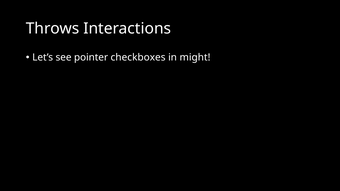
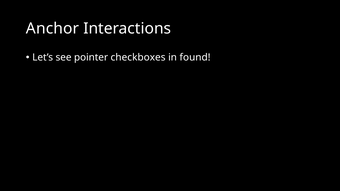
Throws: Throws -> Anchor
might: might -> found
